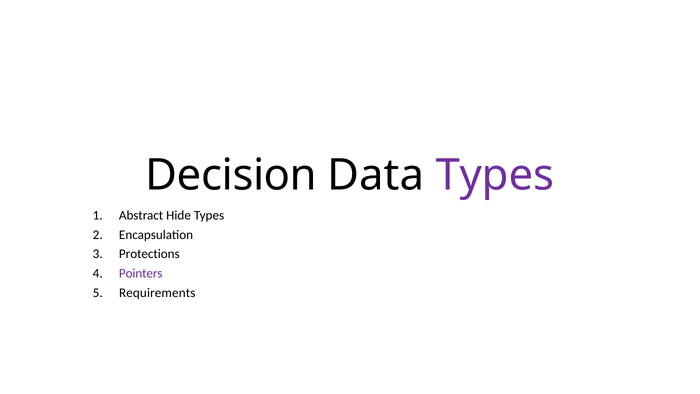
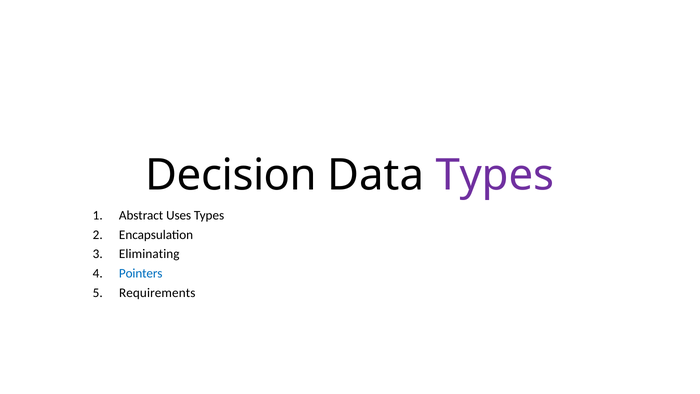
Hide: Hide -> Uses
Protections: Protections -> Eliminating
Pointers colour: purple -> blue
